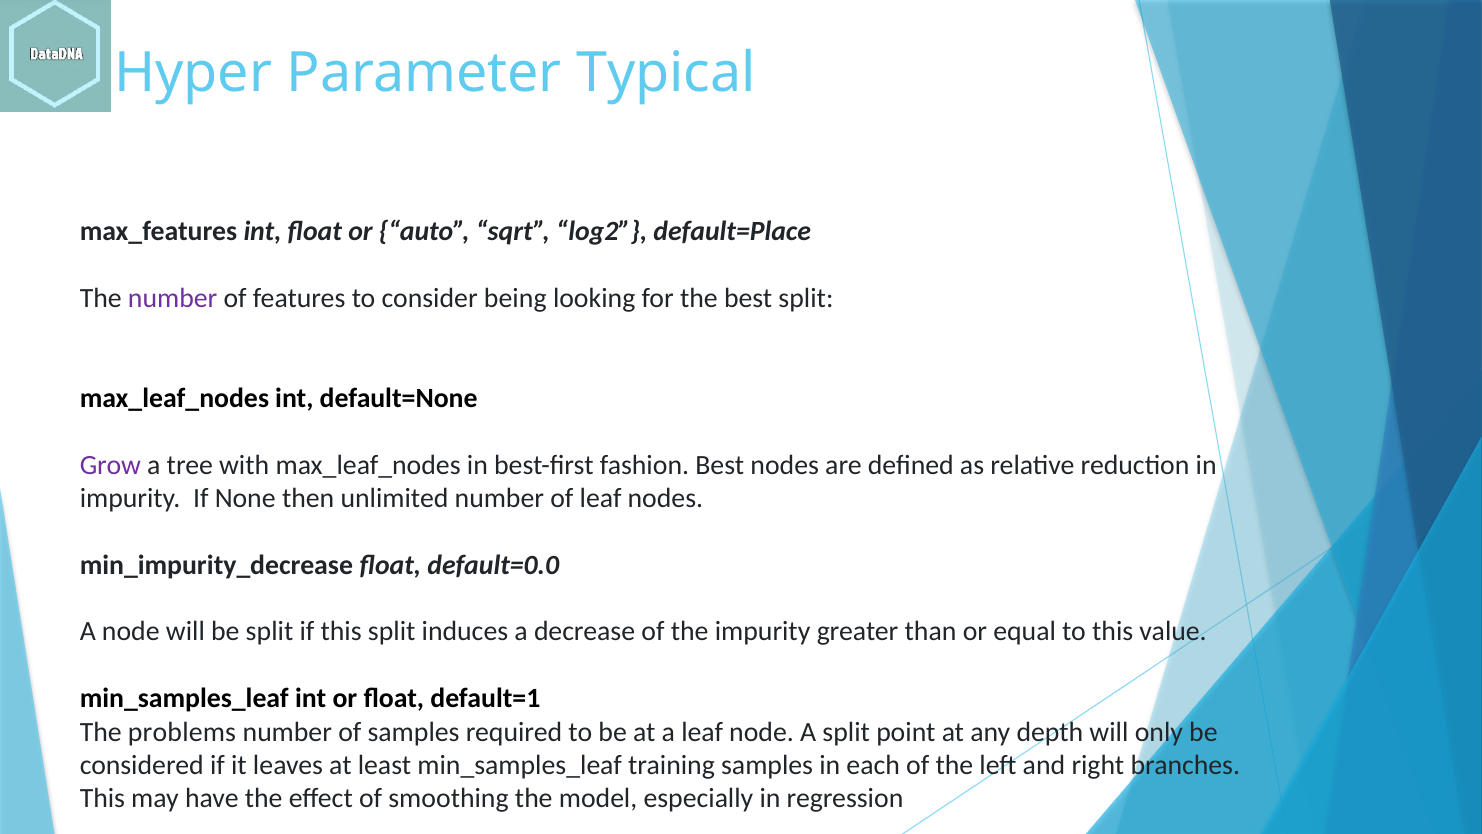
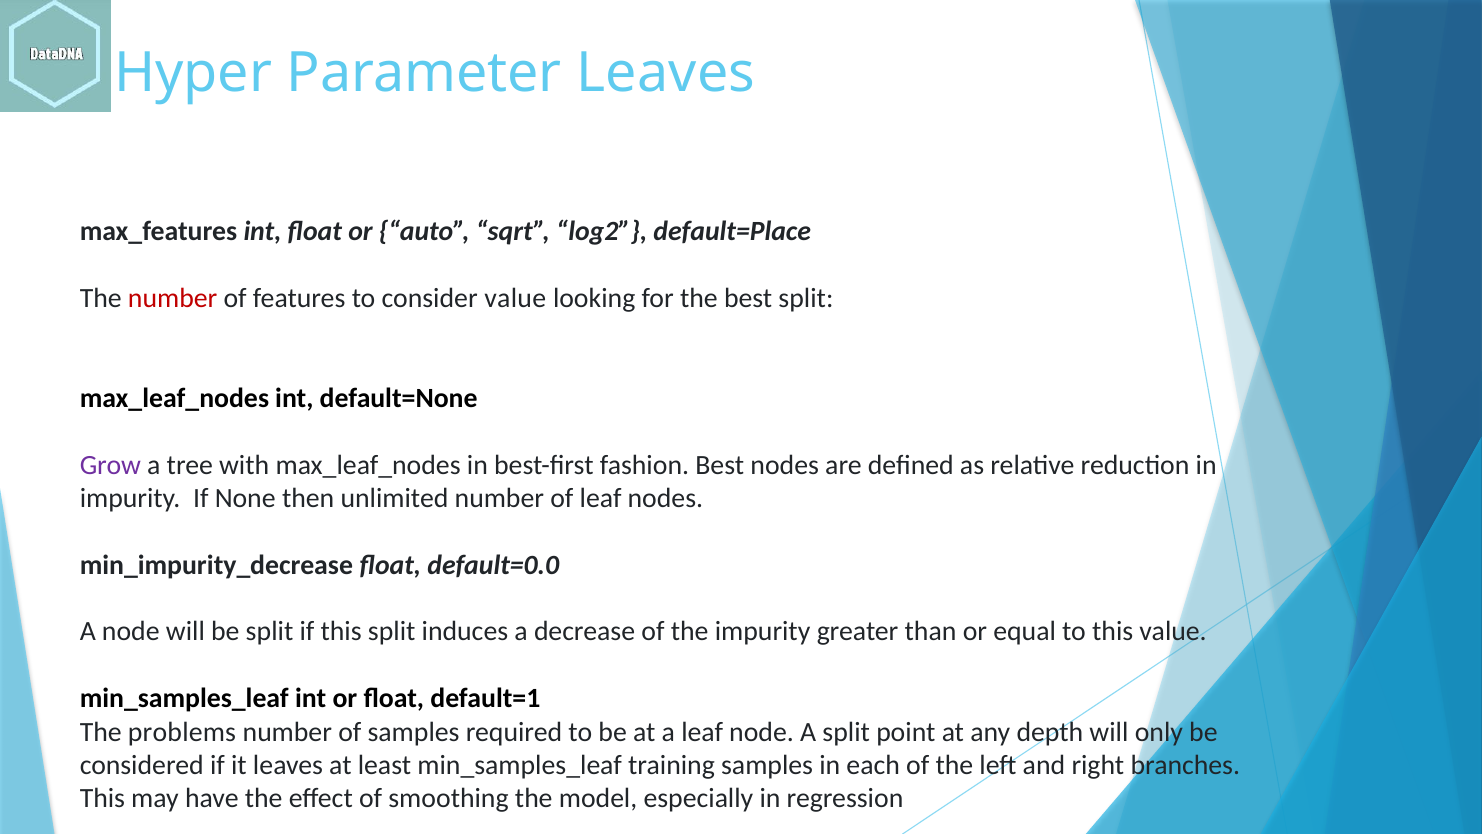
Parameter Typical: Typical -> Leaves
number at (173, 298) colour: purple -> red
consider being: being -> value
